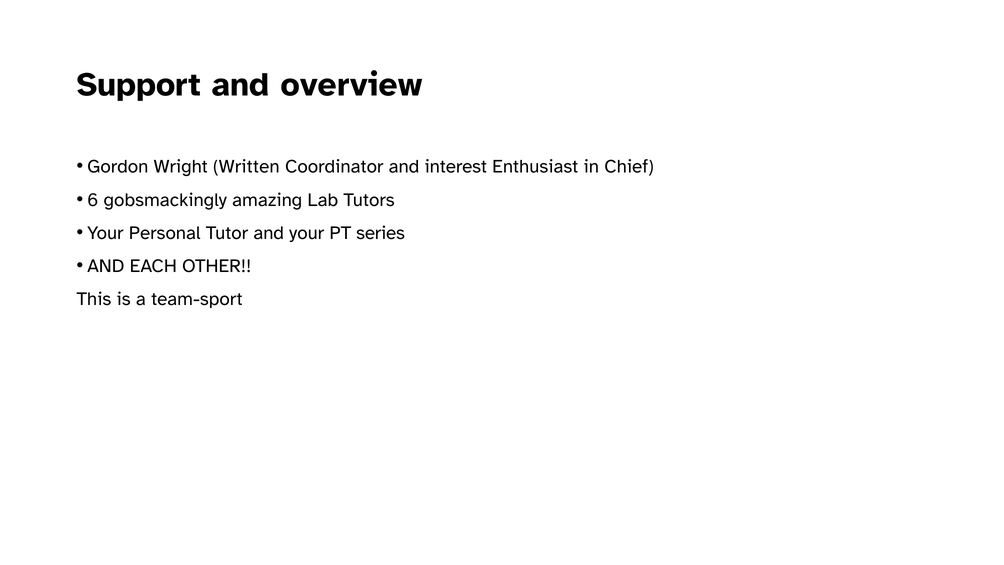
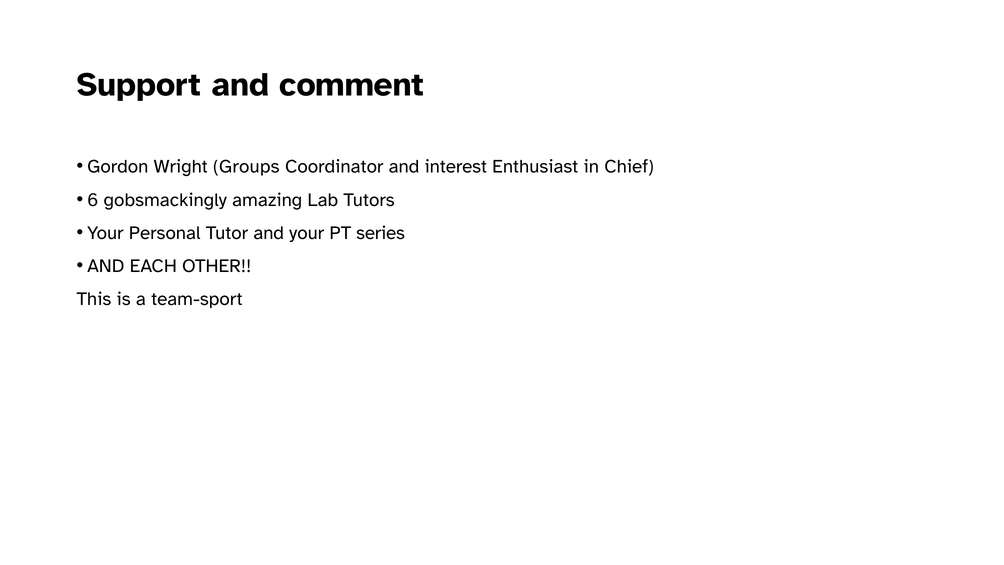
overview: overview -> comment
Written: Written -> Groups
